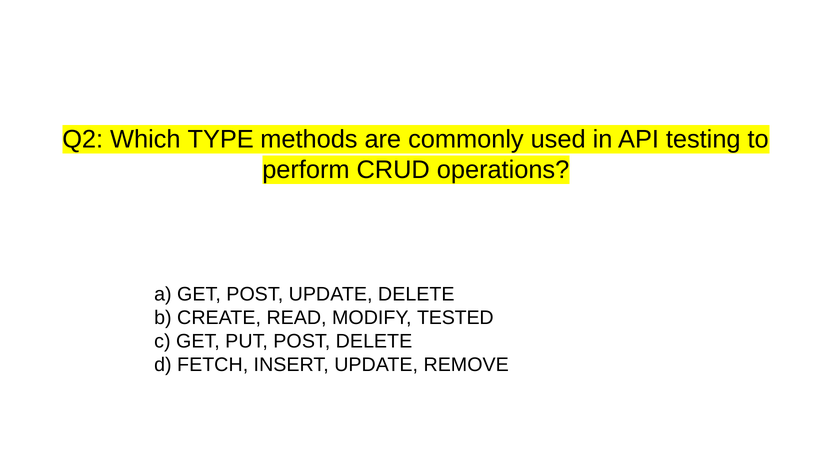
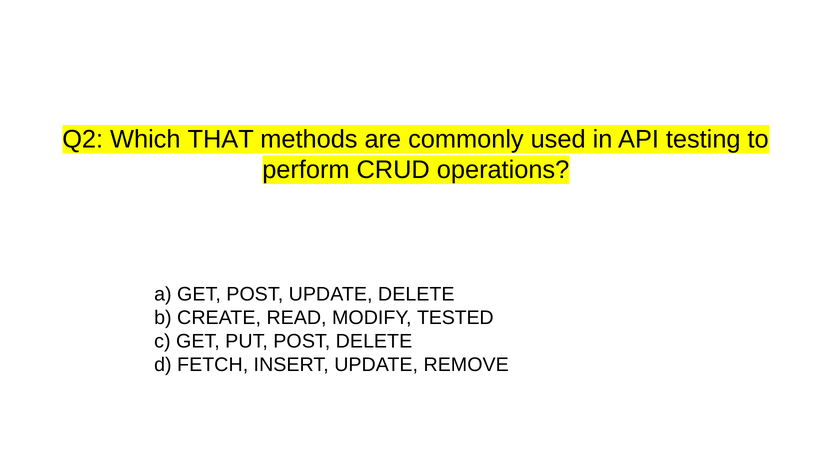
TYPE: TYPE -> THAT
